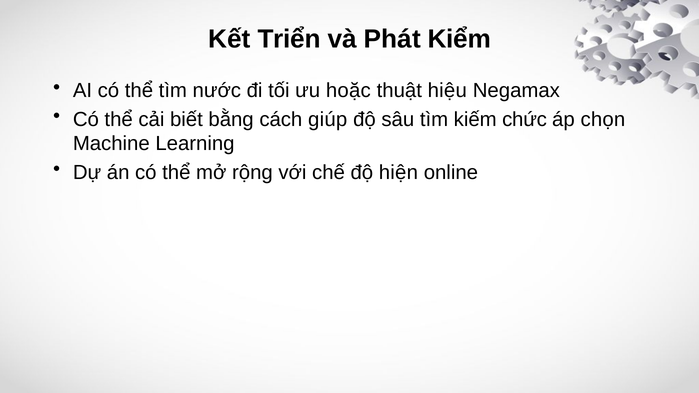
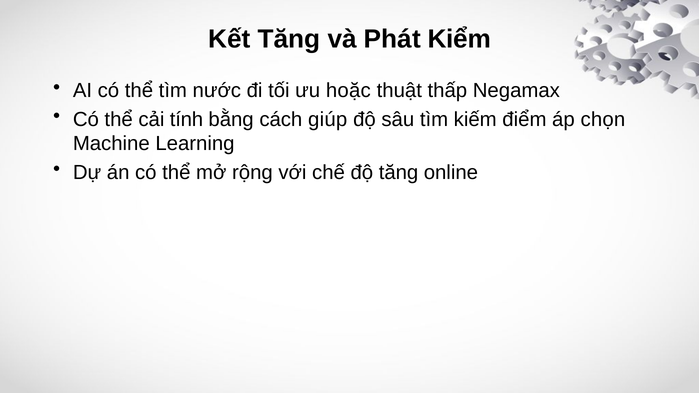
Kết Triển: Triển -> Tăng
hiệu: hiệu -> thấp
biết: biết -> tính
chức: chức -> điểm
độ hiện: hiện -> tăng
